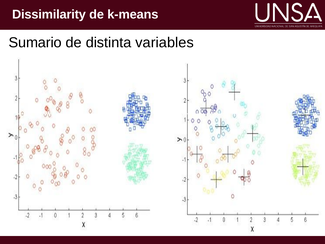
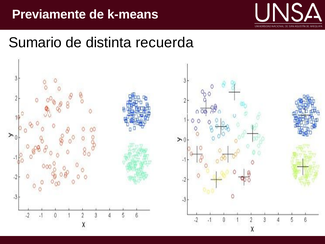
Dissimilarity: Dissimilarity -> Previamente
variables: variables -> recuerda
